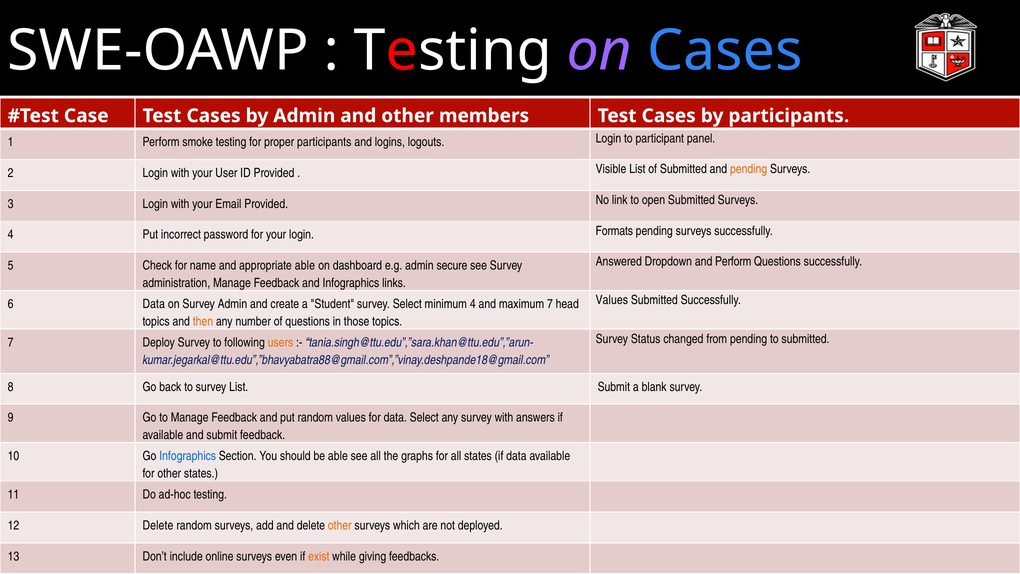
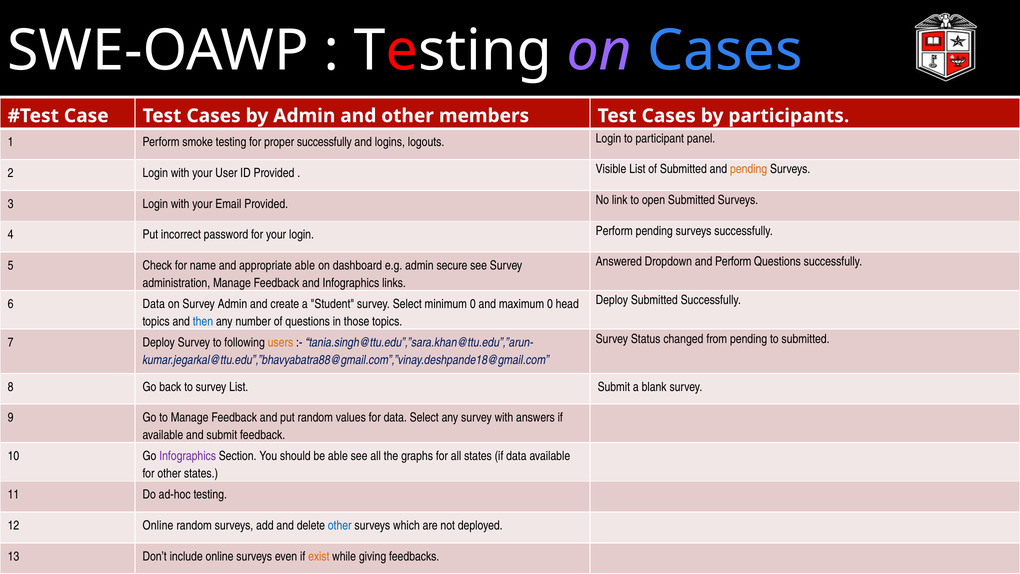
proper participants: participants -> successfully
login Formats: Formats -> Perform
Values at (612, 300): Values -> Deploy
minimum 4: 4 -> 0
maximum 7: 7 -> 0
then colour: orange -> blue
Infographics at (188, 456) colour: blue -> purple
12 Delete: Delete -> Online
other at (340, 525) colour: orange -> blue
